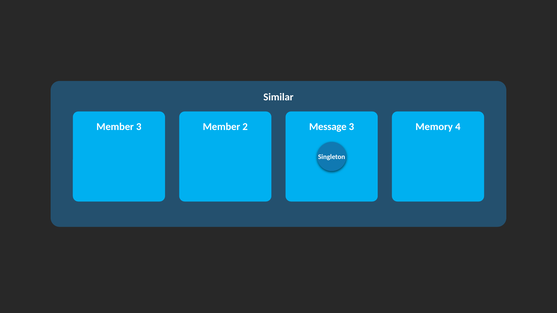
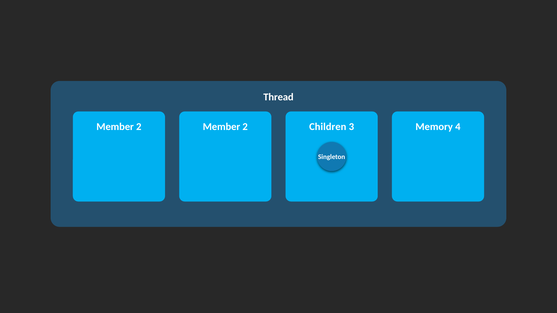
Similar: Similar -> Thread
3 at (139, 127): 3 -> 2
Message: Message -> Children
